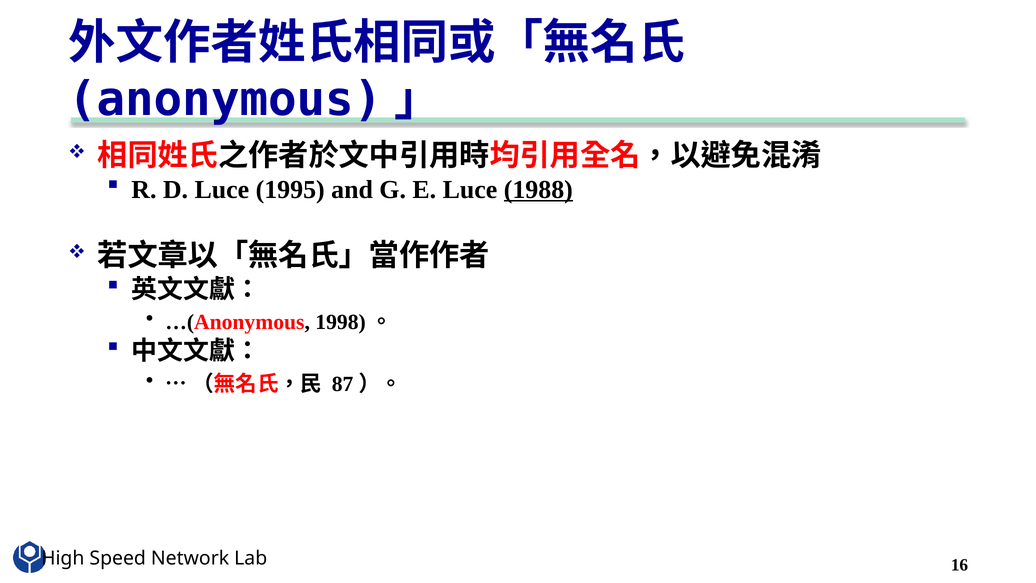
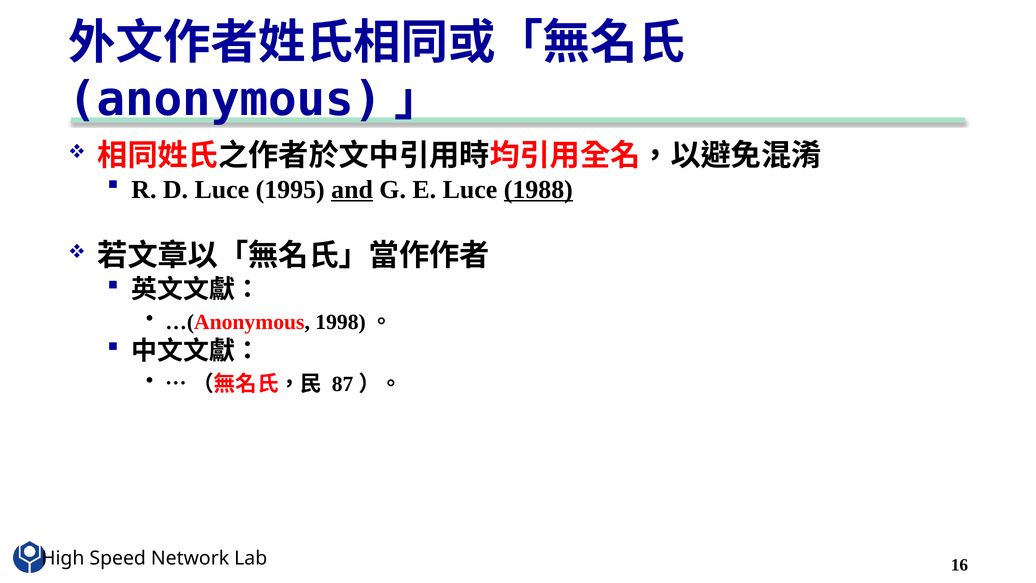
and underline: none -> present
